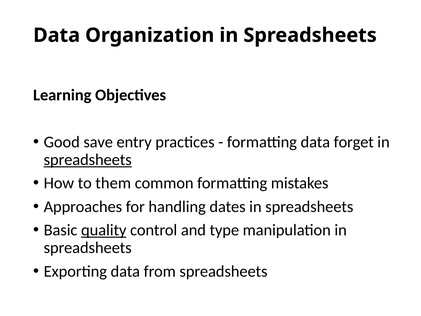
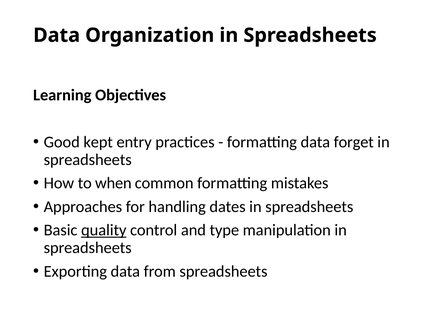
save: save -> kept
spreadsheets at (88, 160) underline: present -> none
them: them -> when
